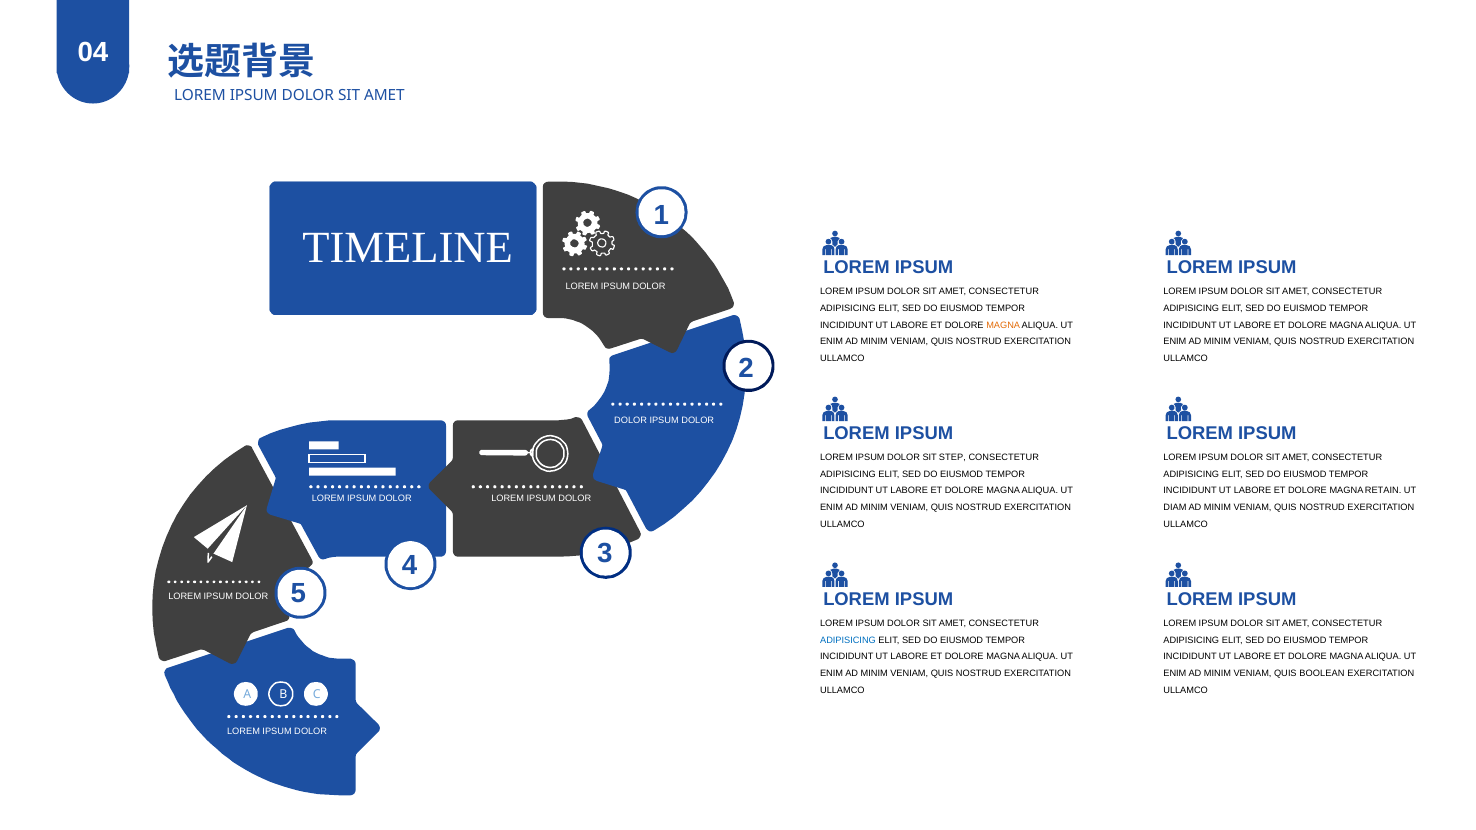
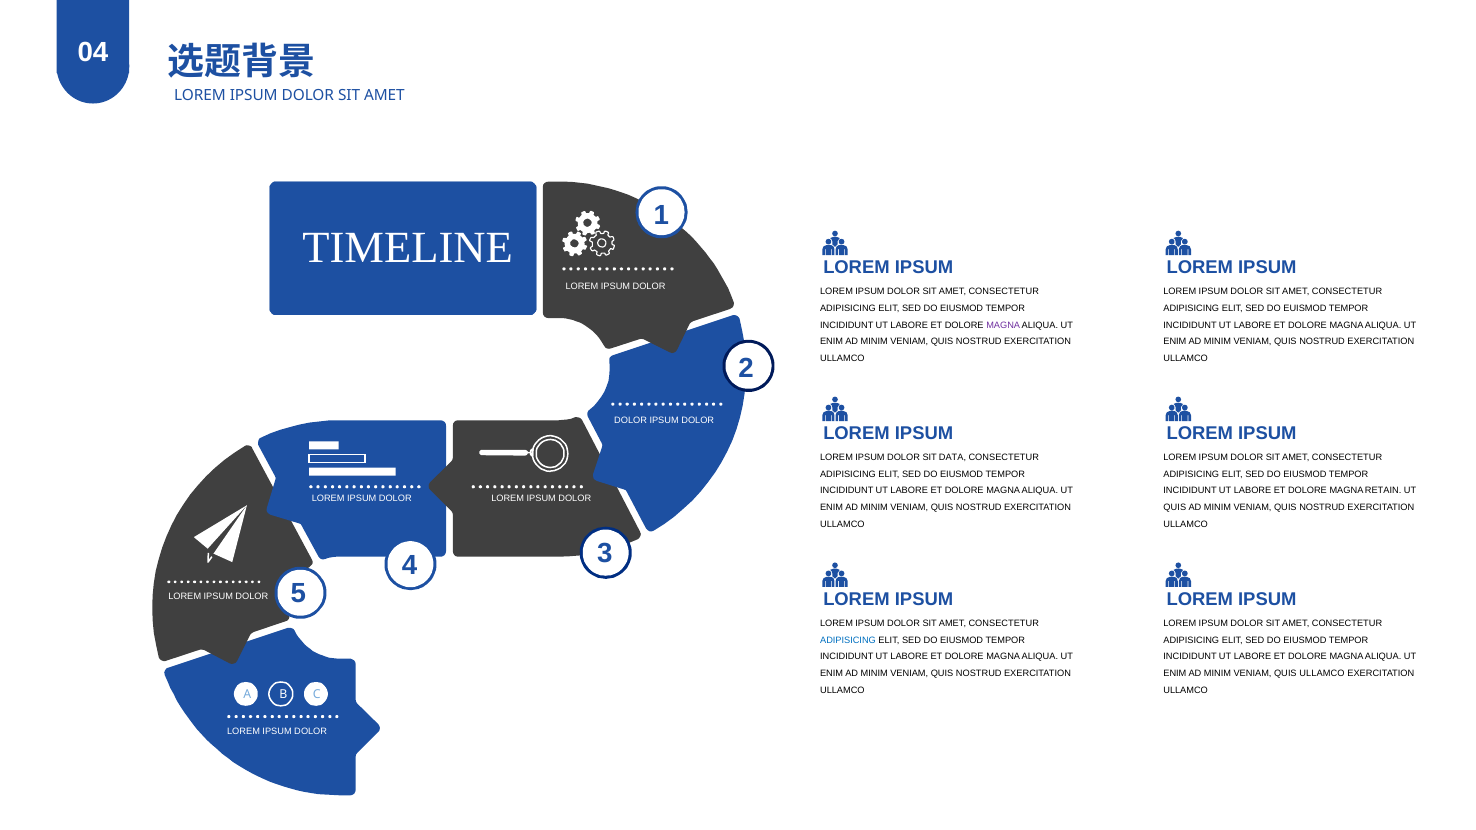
MAGNA at (1003, 325) colour: orange -> purple
STEP: STEP -> DATA
DIAM at (1175, 508): DIAM -> QUIS
QUIS BOOLEAN: BOOLEAN -> ULLAMCO
